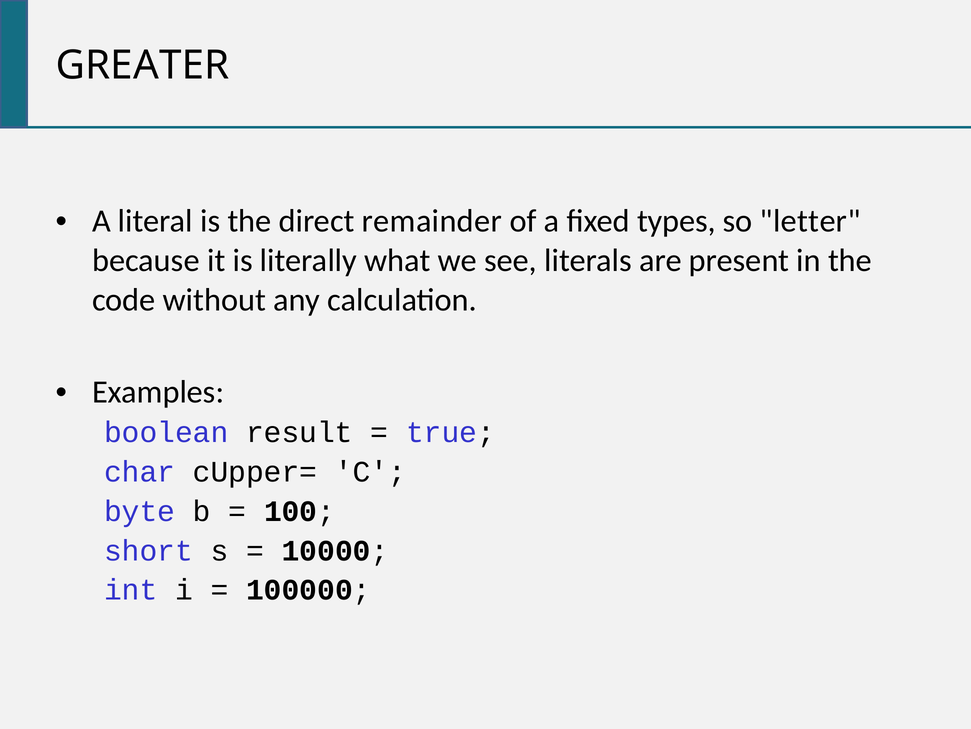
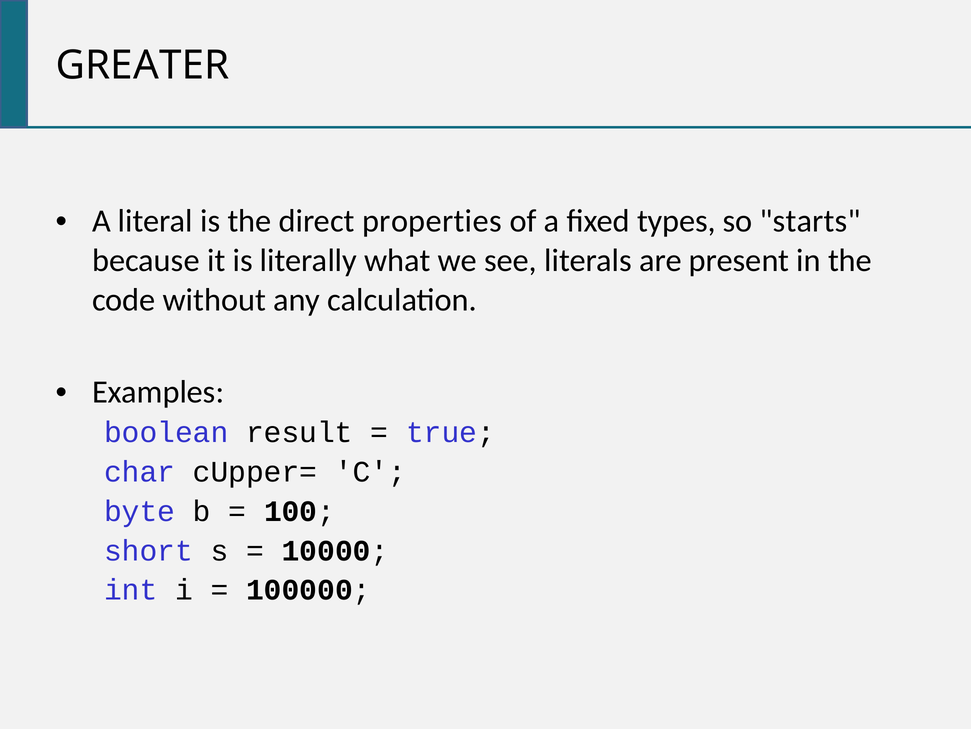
remainder: remainder -> properties
letter: letter -> starts
